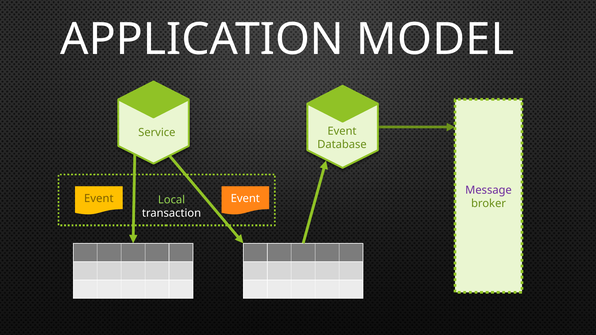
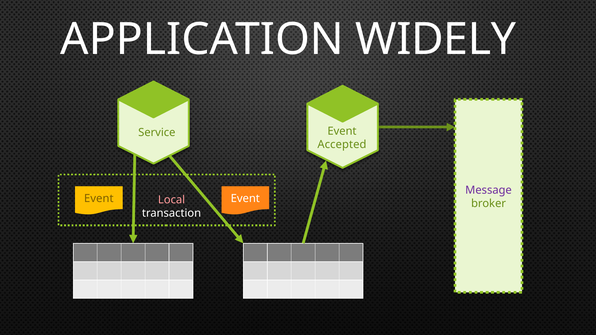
MODEL: MODEL -> WIDELY
Database: Database -> Accepted
Local colour: light green -> pink
